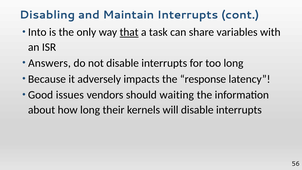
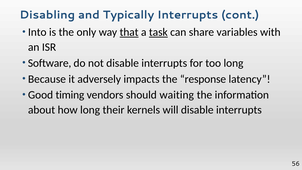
Maintain: Maintain -> Typically
task underline: none -> present
Answers: Answers -> Software
issues: issues -> timing
